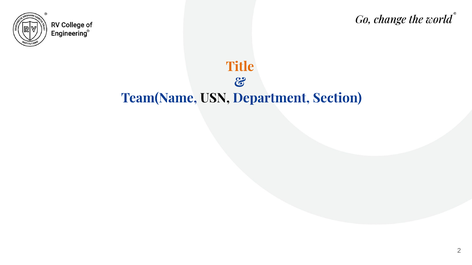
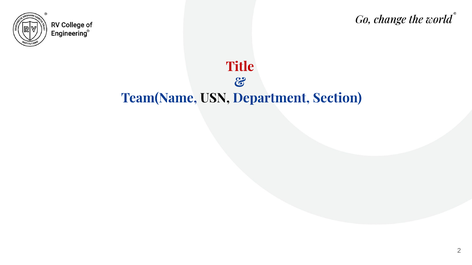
Title colour: orange -> red
